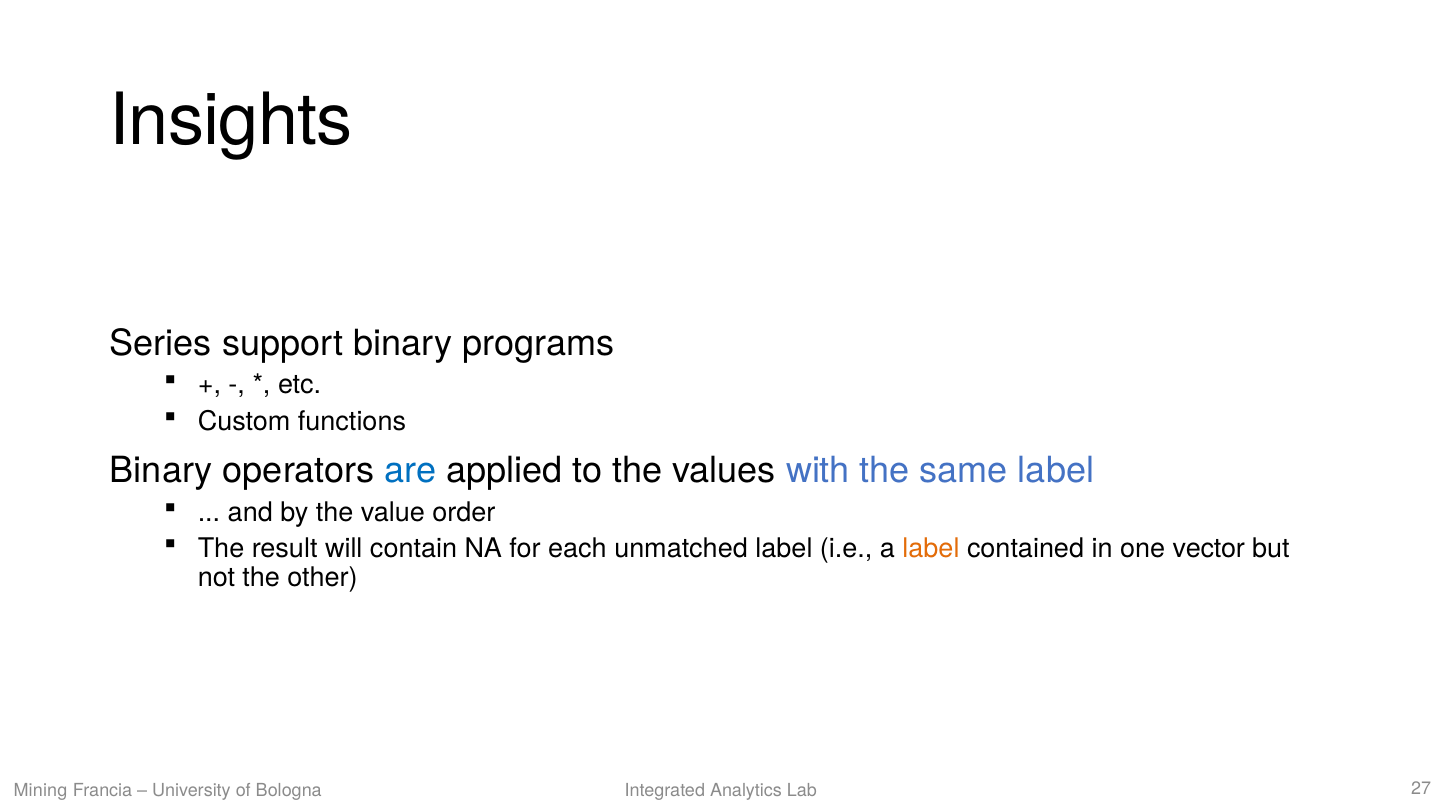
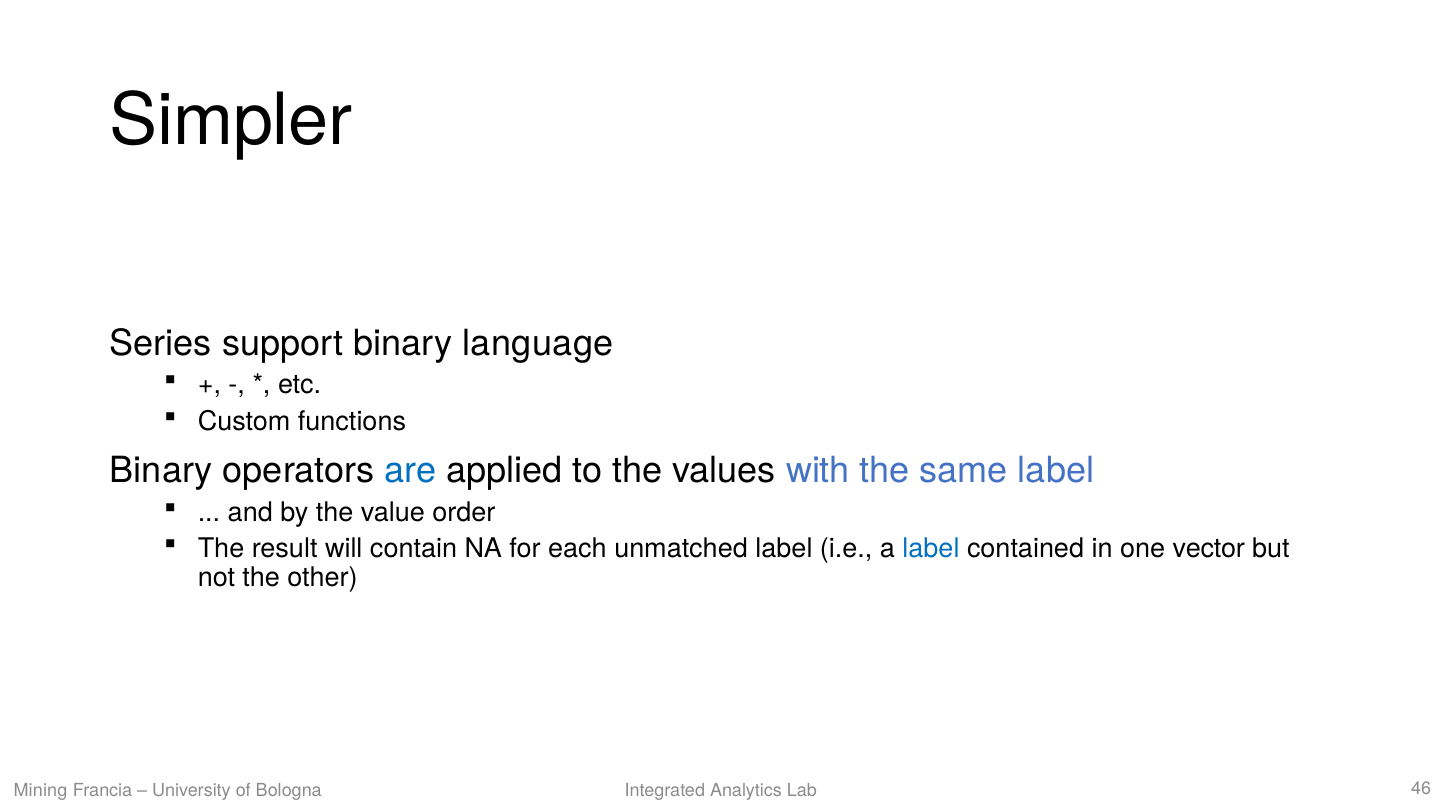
Insights: Insights -> Simpler
programs: programs -> language
label at (931, 549) colour: orange -> blue
27: 27 -> 46
